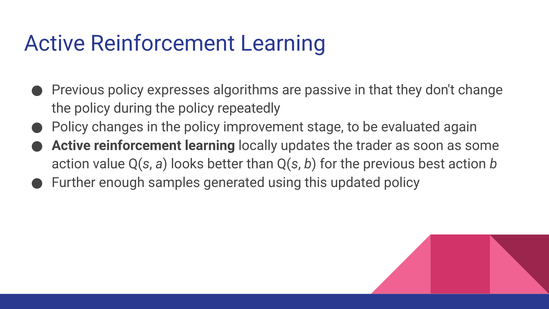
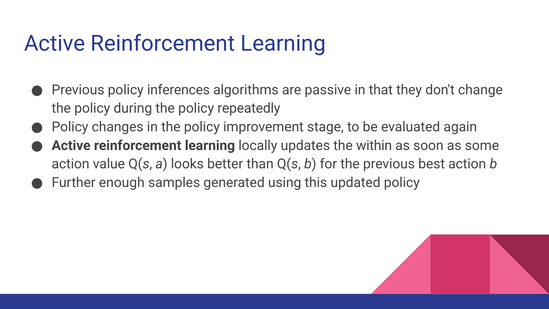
expresses: expresses -> inferences
trader: trader -> within
